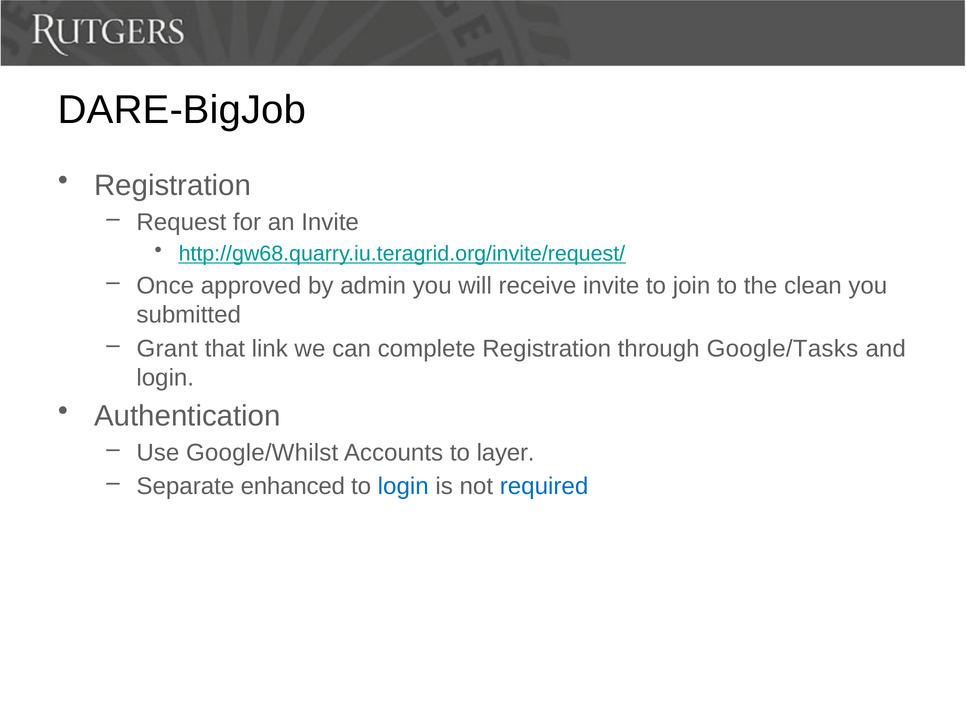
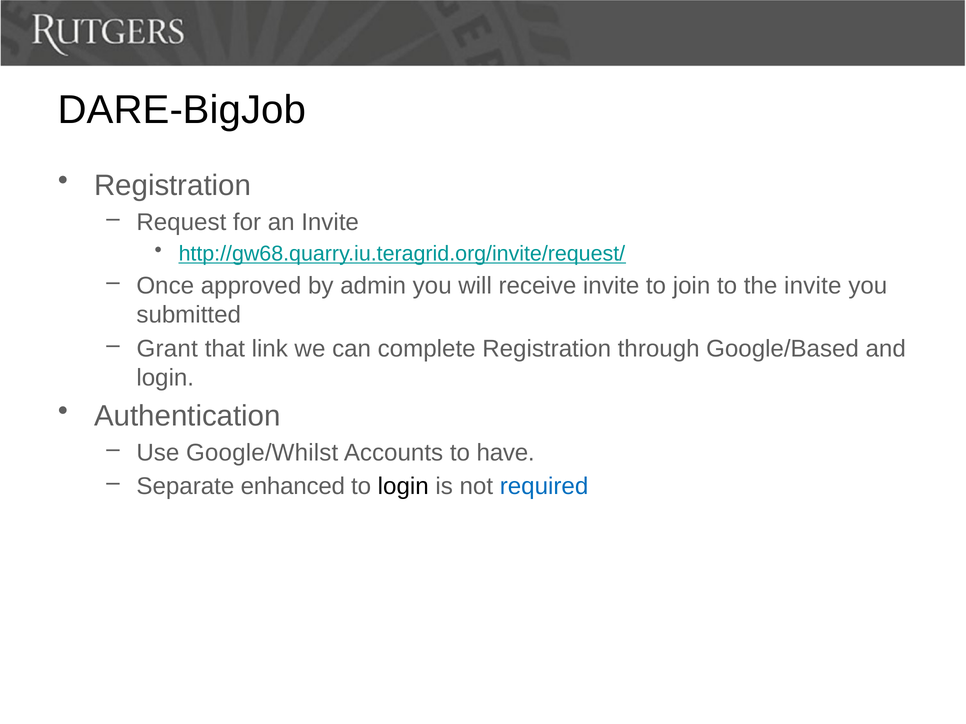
the clean: clean -> invite
Google/Tasks: Google/Tasks -> Google/Based
layer: layer -> have
login at (403, 487) colour: blue -> black
